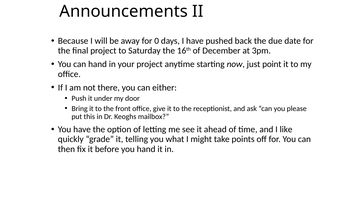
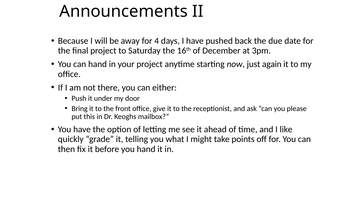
0: 0 -> 4
point: point -> again
